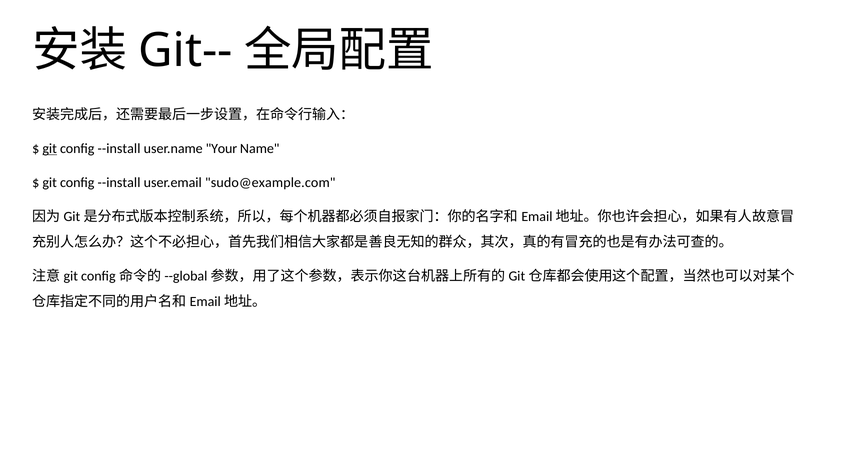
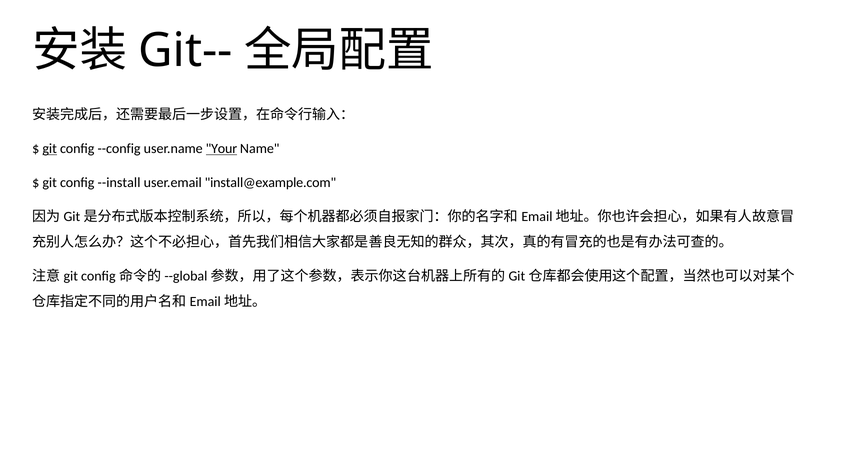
--install at (119, 149): --install -> --config
Your underline: none -> present
sudo@example.com: sudo@example.com -> install@example.com
